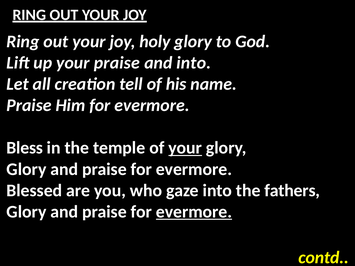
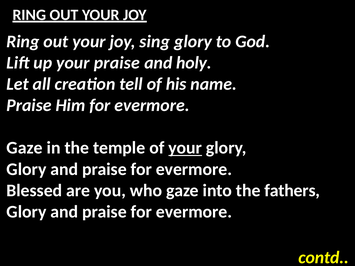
holy: holy -> sing
and into: into -> holy
Bless at (25, 148): Bless -> Gaze
evermore at (194, 212) underline: present -> none
